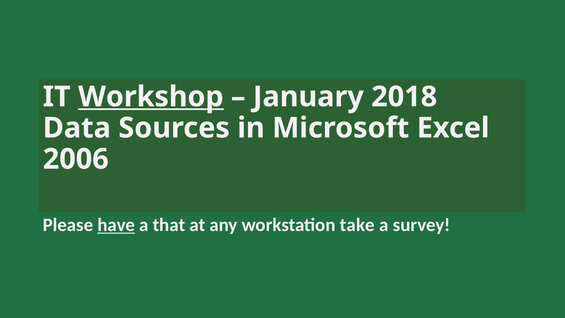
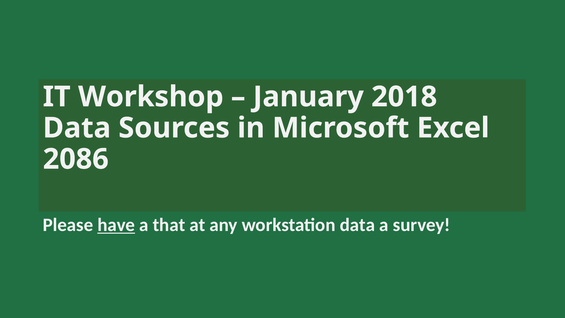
Workshop underline: present -> none
2006: 2006 -> 2086
workstation take: take -> data
